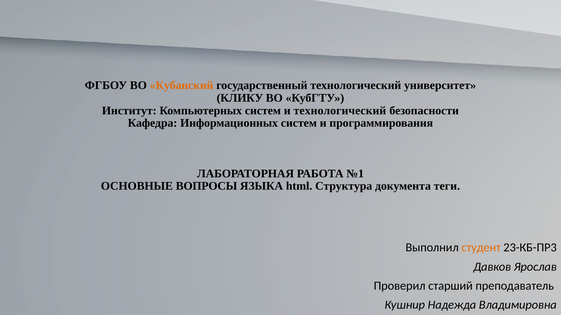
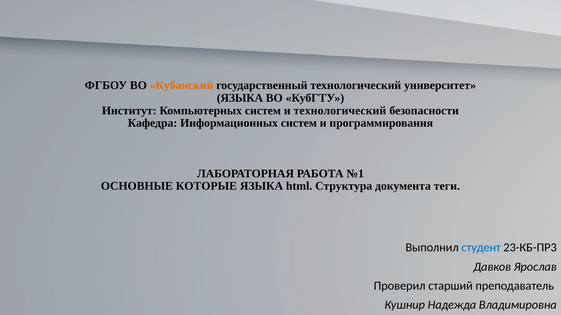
КЛИКУ at (240, 98): КЛИКУ -> ЯЗЫКА
ВОПРОСЫ: ВОПРОСЫ -> КОТОРЫЕ
студент colour: orange -> blue
